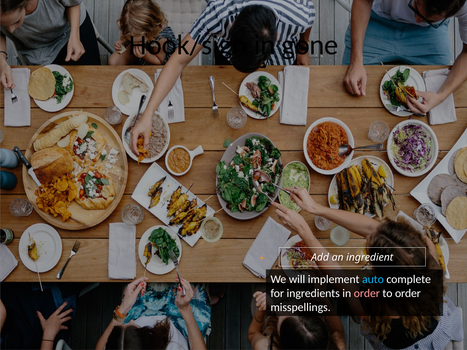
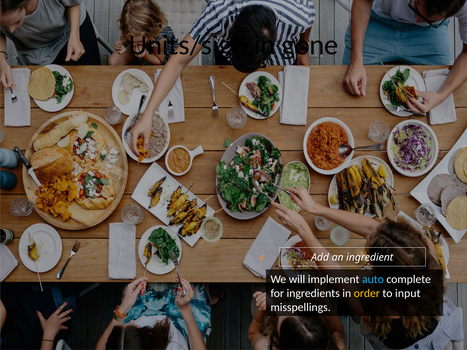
Hook/sign: Hook/sign -> Units/sign
order at (367, 294) colour: pink -> yellow
to order: order -> input
